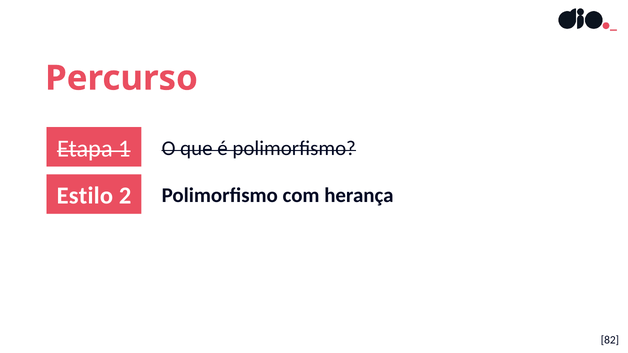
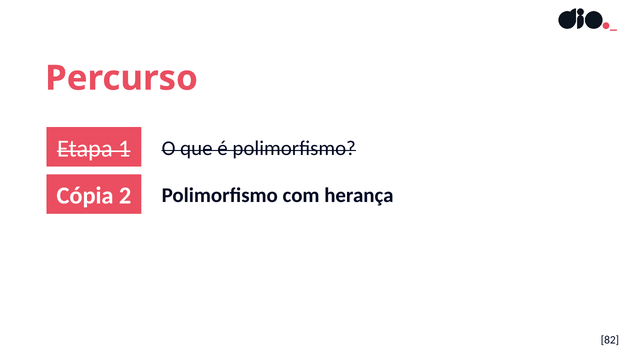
Estilo: Estilo -> Cópia
